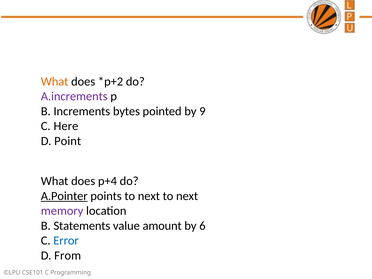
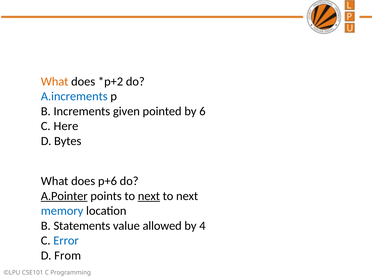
A.increments colour: purple -> blue
bytes: bytes -> given
9: 9 -> 6
Point: Point -> Bytes
p+4: p+4 -> p+6
next at (149, 196) underline: none -> present
memory colour: purple -> blue
amount: amount -> allowed
6: 6 -> 4
